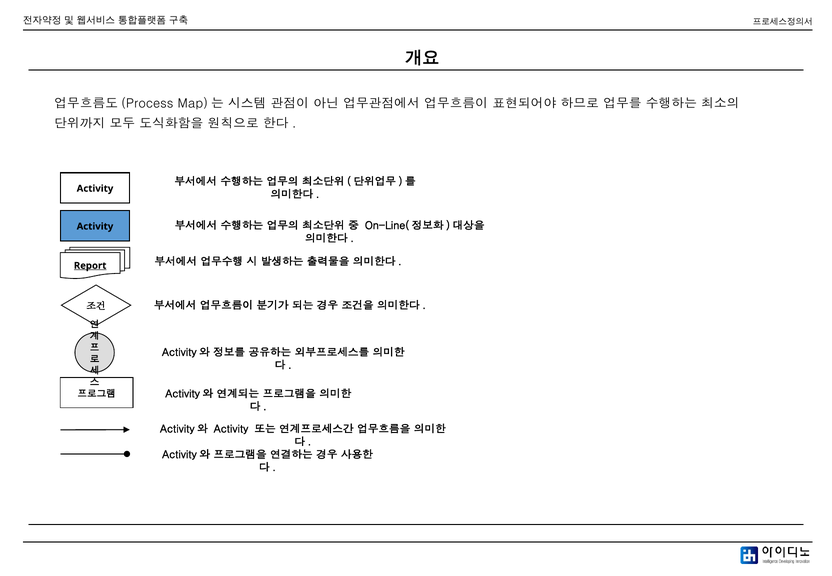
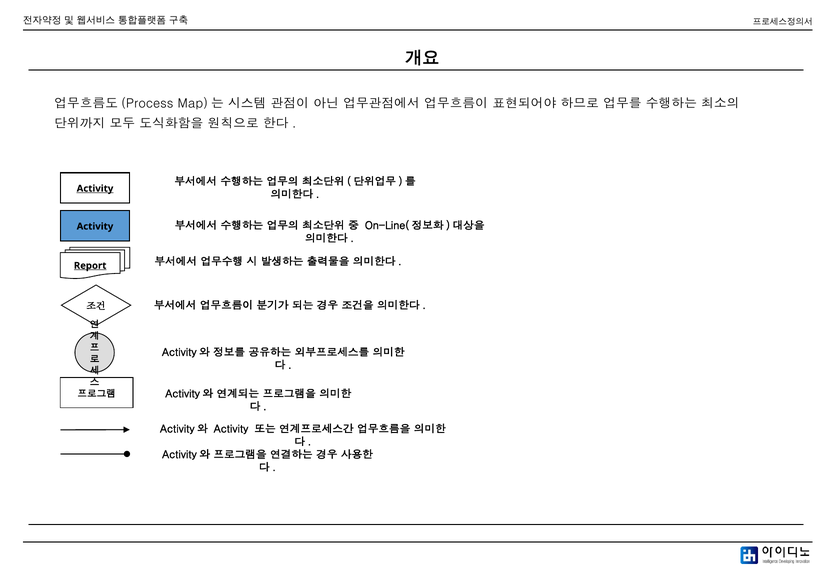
Activity at (95, 189) underline: none -> present
